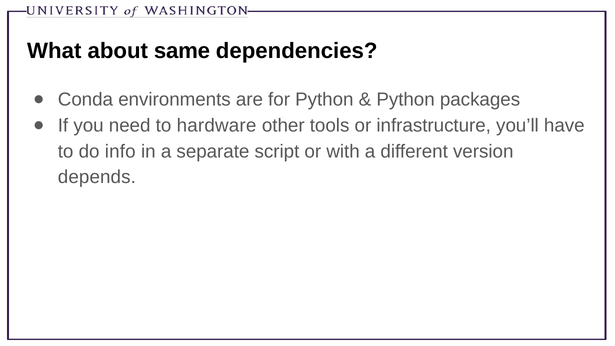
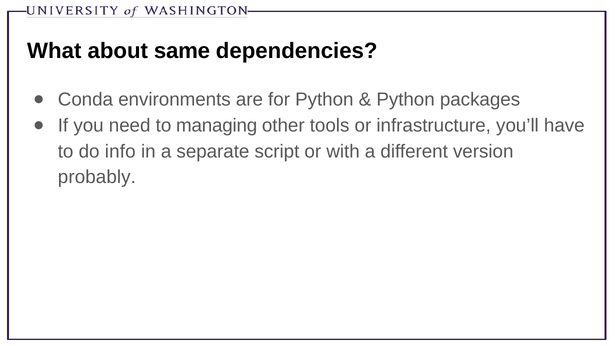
hardware: hardware -> managing
depends: depends -> probably
